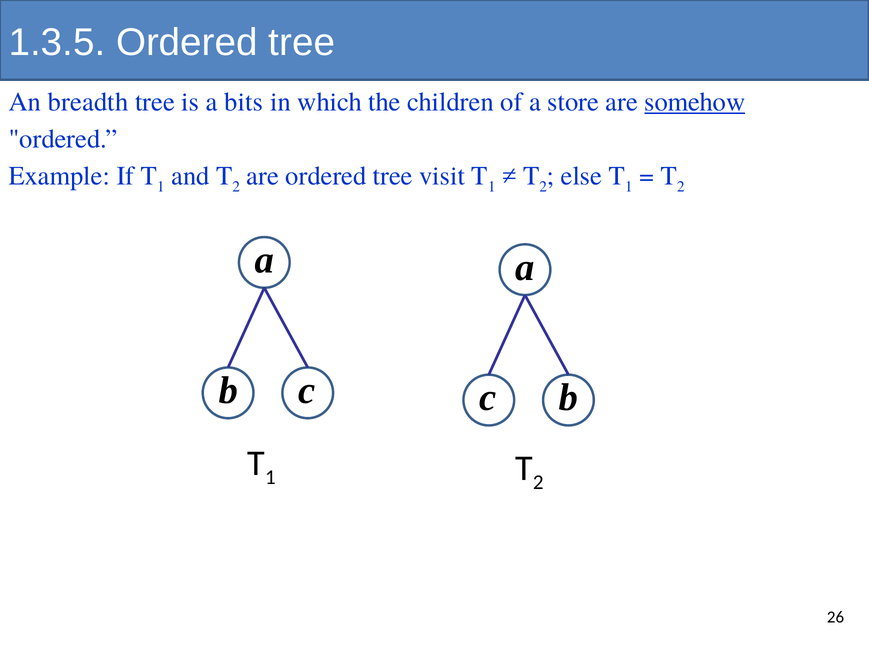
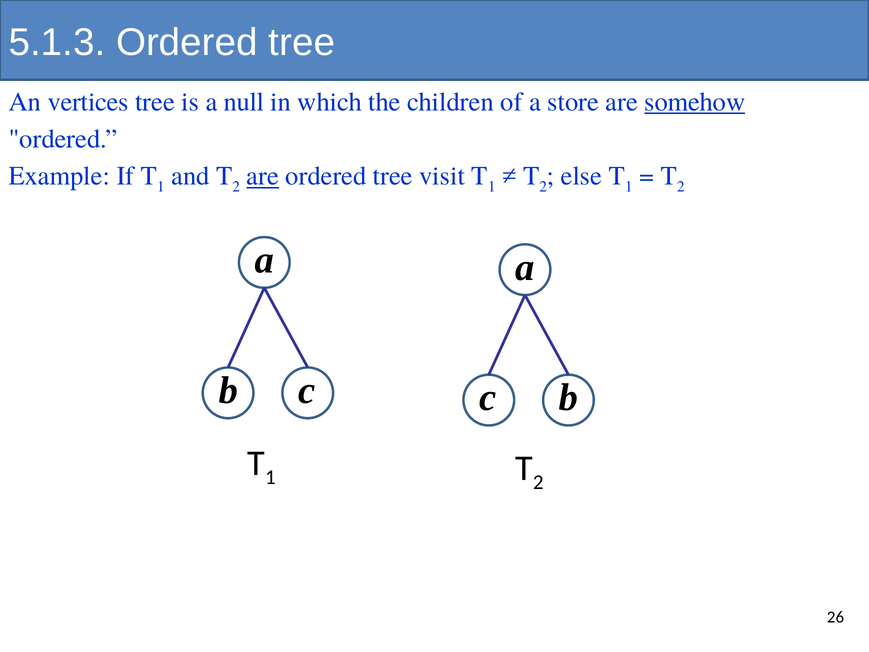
1.3.5: 1.3.5 -> 5.1.3
breadth: breadth -> vertices
bits: bits -> null
are at (263, 176) underline: none -> present
